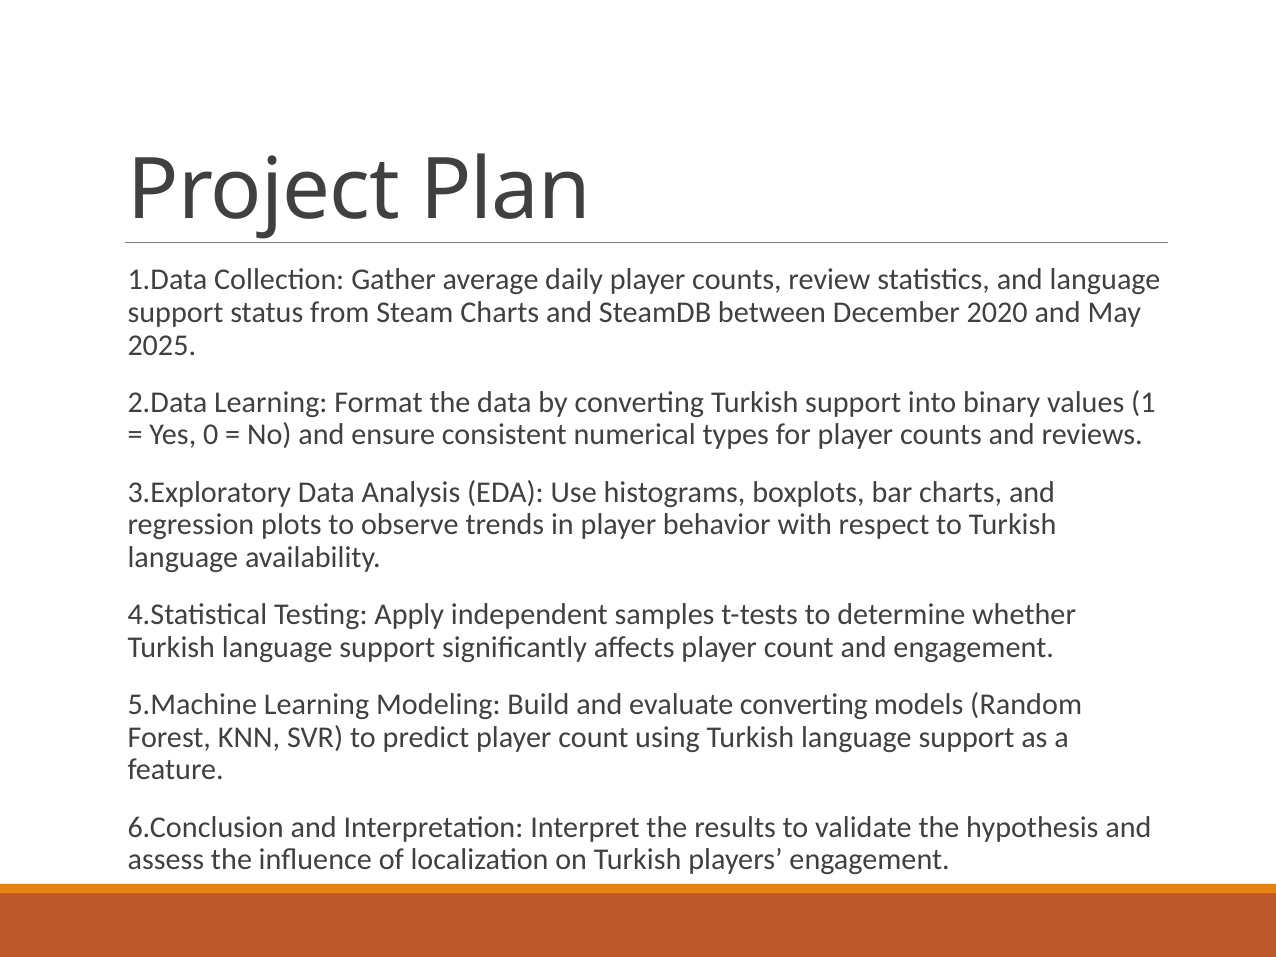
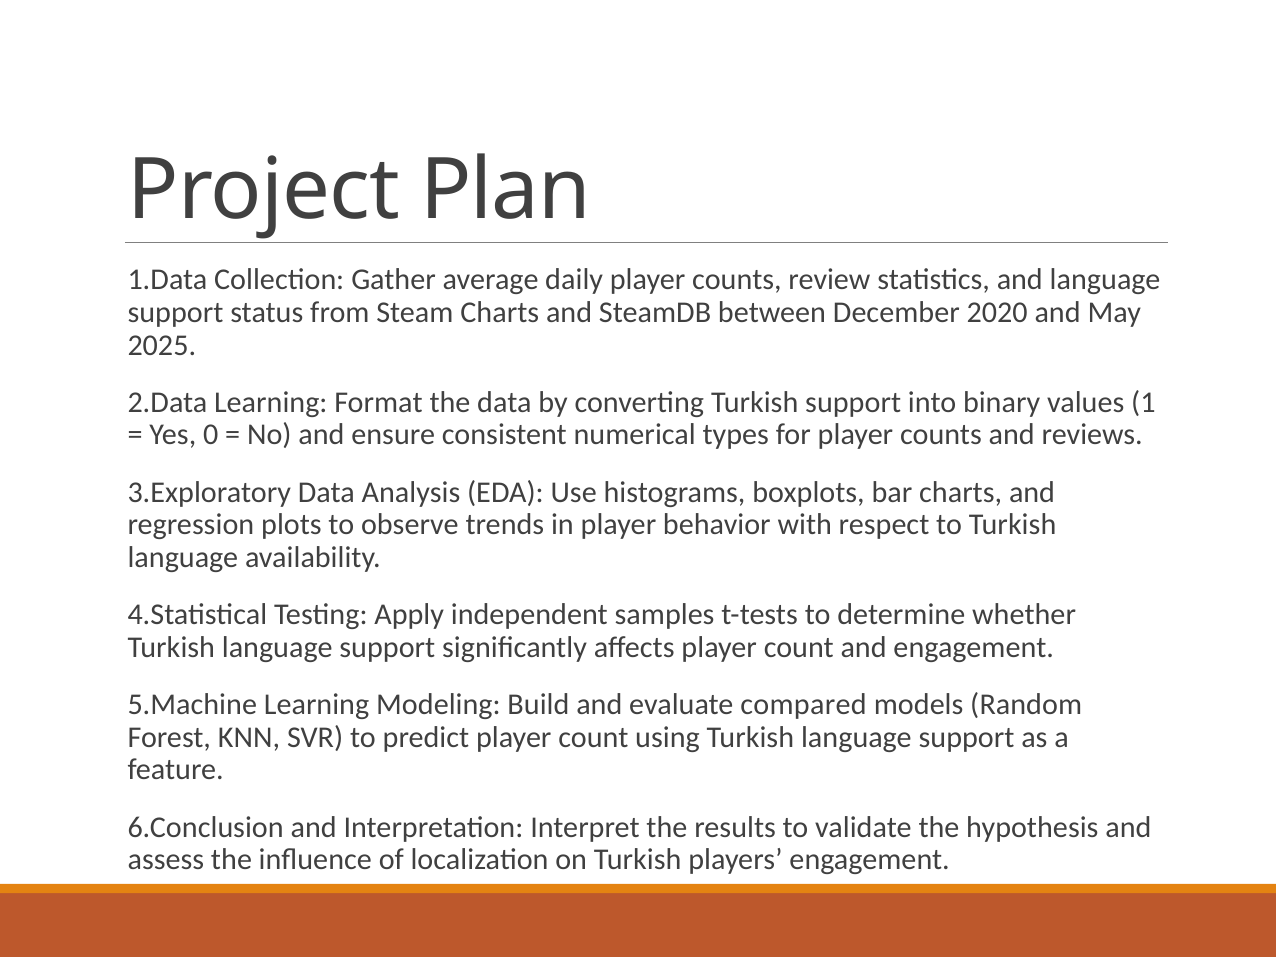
evaluate converting: converting -> compared
